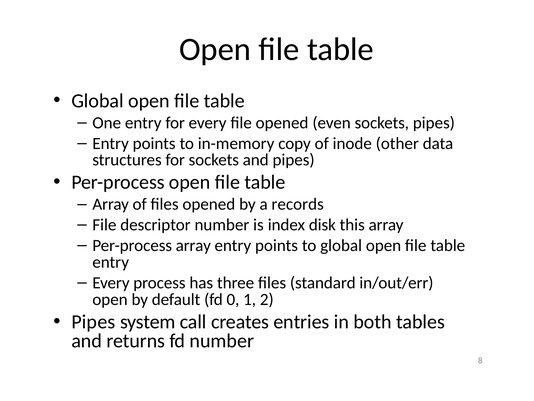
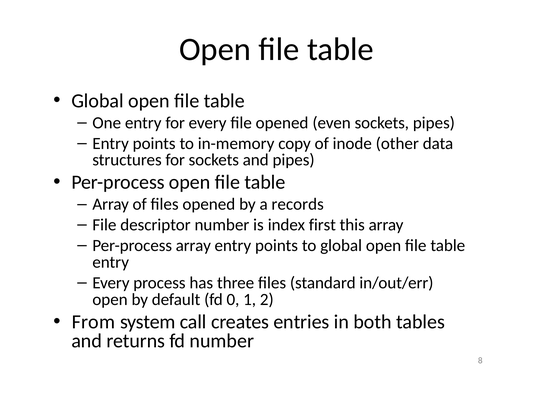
disk: disk -> first
Pipes at (93, 321): Pipes -> From
